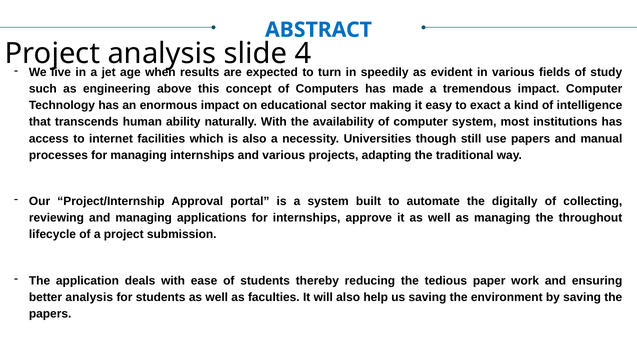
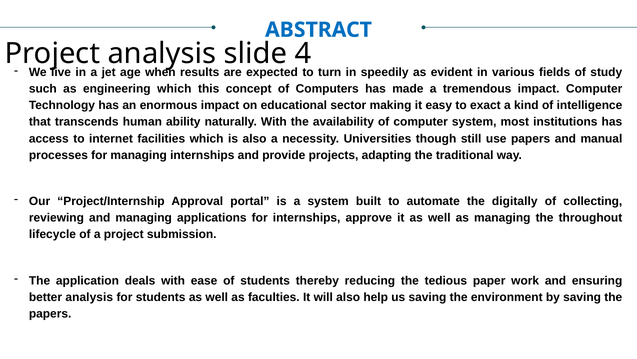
engineering above: above -> which
and various: various -> provide
